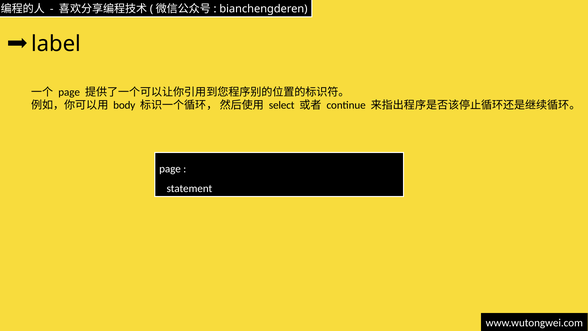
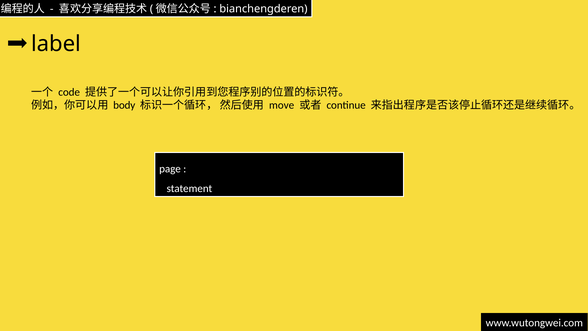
page at (69, 92): page -> code
select: select -> move
